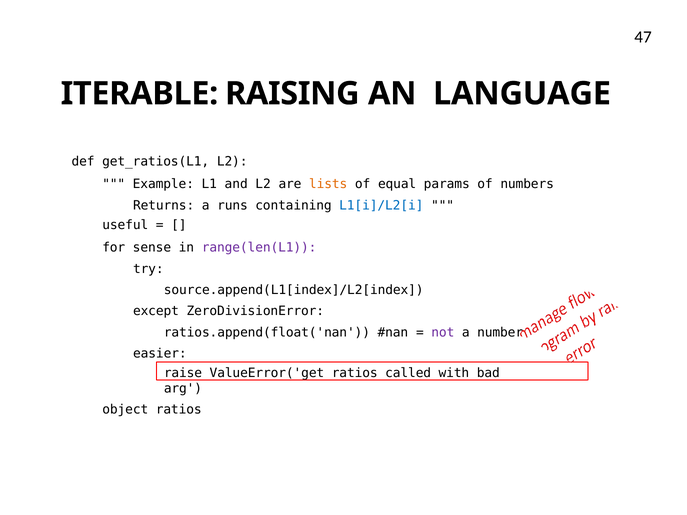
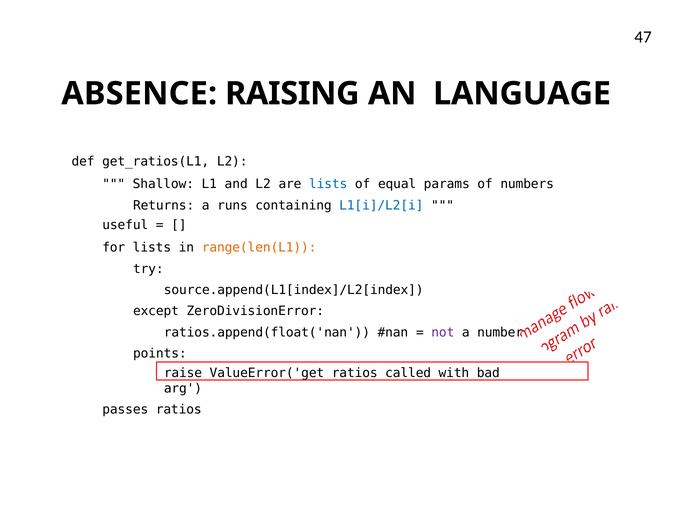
ITERABLE: ITERABLE -> ABSENCE
Example: Example -> Shallow
lists at (328, 184) colour: orange -> blue
for sense: sense -> lists
range(len(L1 colour: purple -> orange
easier: easier -> points
object: object -> passes
